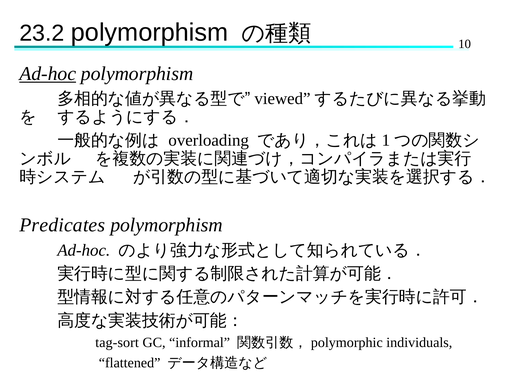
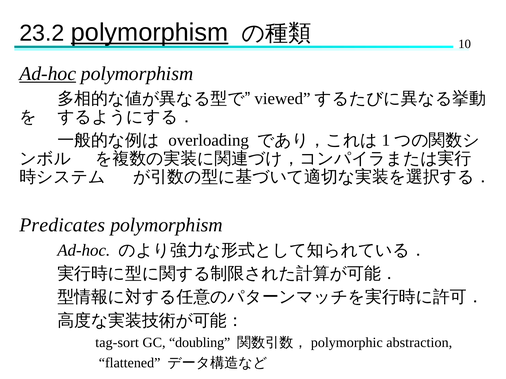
polymorphism at (150, 33) underline: none -> present
informal: informal -> doubling
individuals: individuals -> abstraction
